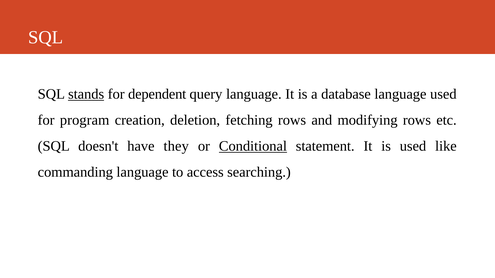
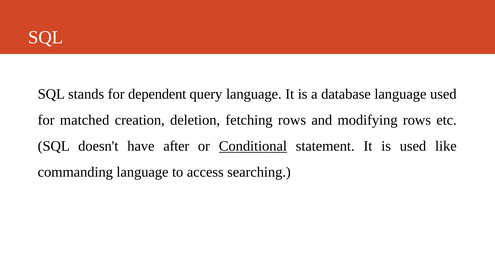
stands underline: present -> none
program: program -> matched
they: they -> after
